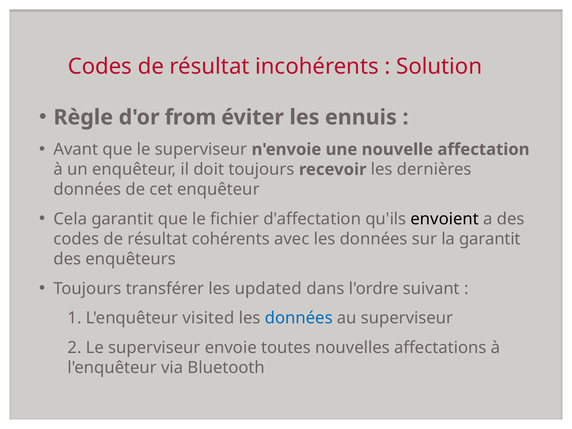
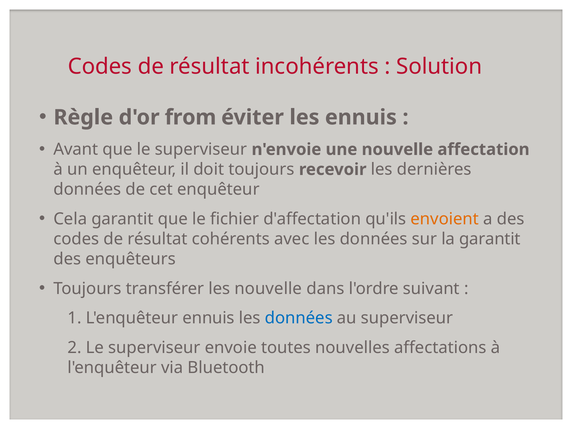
envoient colour: black -> orange
les updated: updated -> nouvelle
L'enquêteur visited: visited -> ennuis
